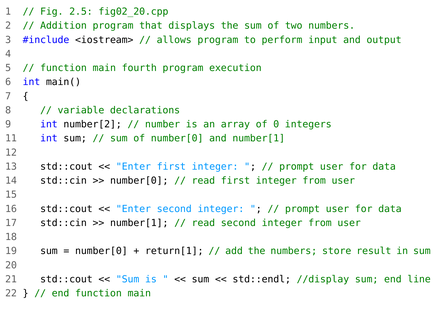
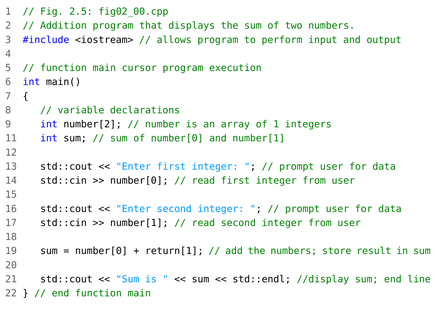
fig02_20.cpp: fig02_20.cpp -> fig02_00.cpp
fourth: fourth -> cursor
of 0: 0 -> 1
